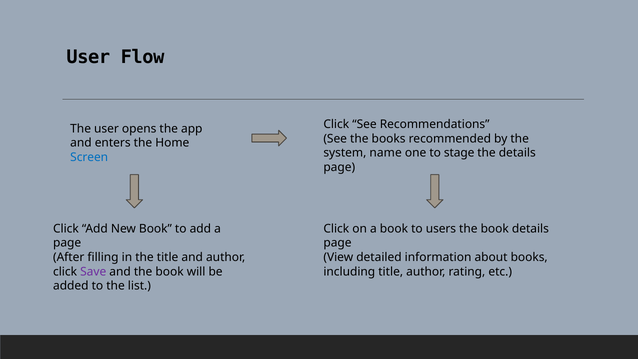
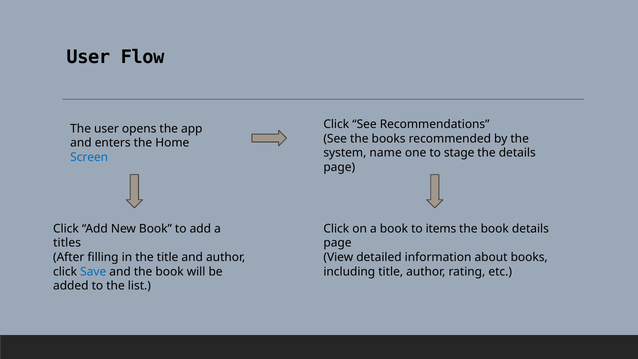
users: users -> items
page at (67, 243): page -> titles
Save colour: purple -> blue
